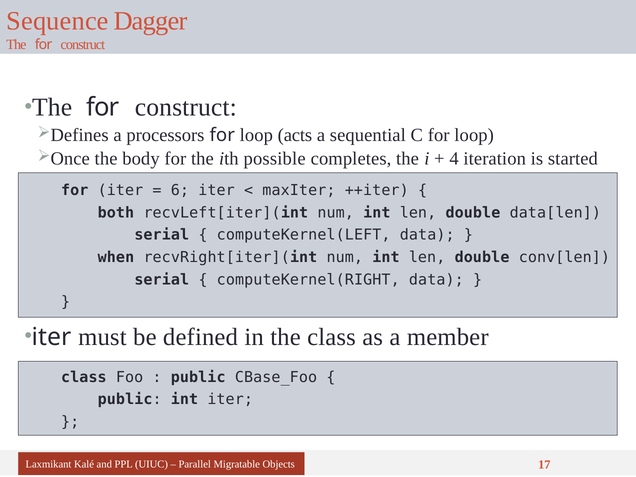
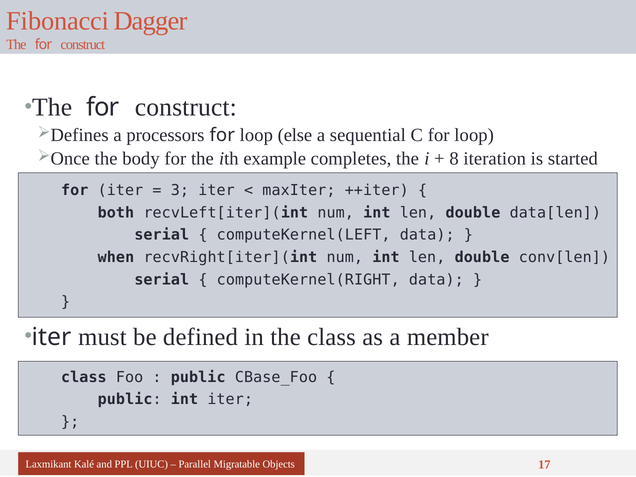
Sequence: Sequence -> Fibonacci
acts: acts -> else
possible: possible -> example
4: 4 -> 8
6: 6 -> 3
